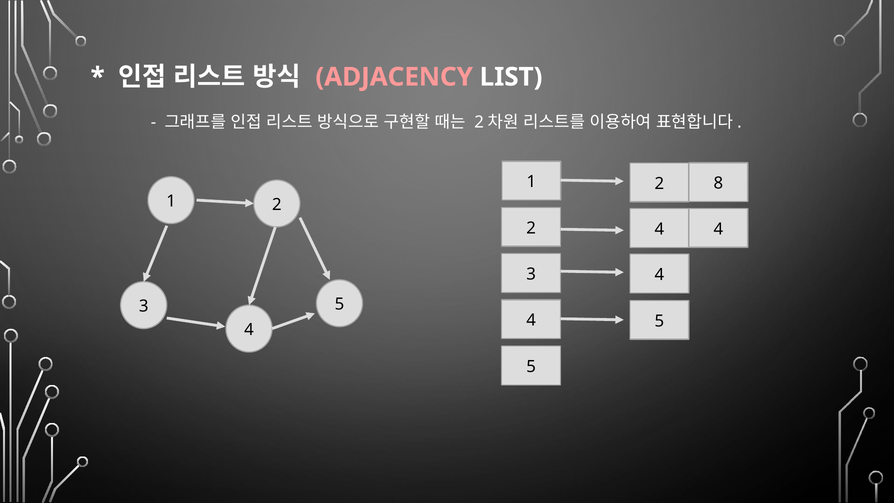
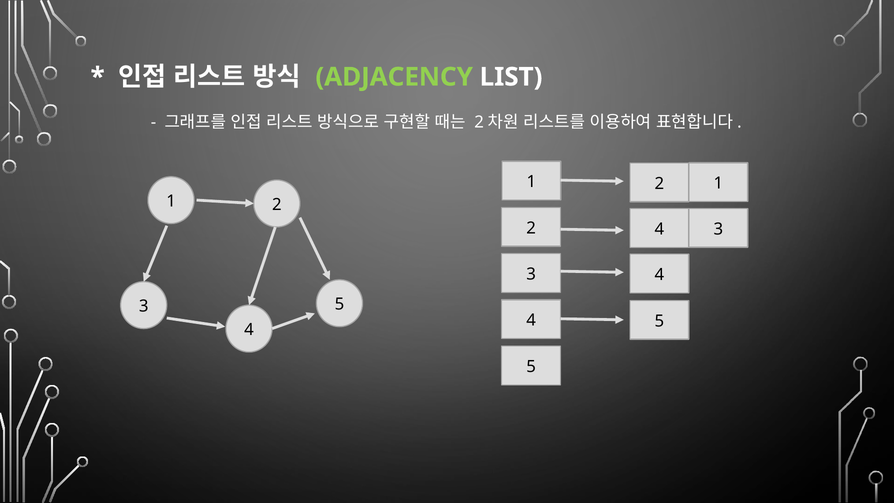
ADJACENCY colour: pink -> light green
8 at (718, 183): 8 -> 1
4 at (718, 229): 4 -> 3
